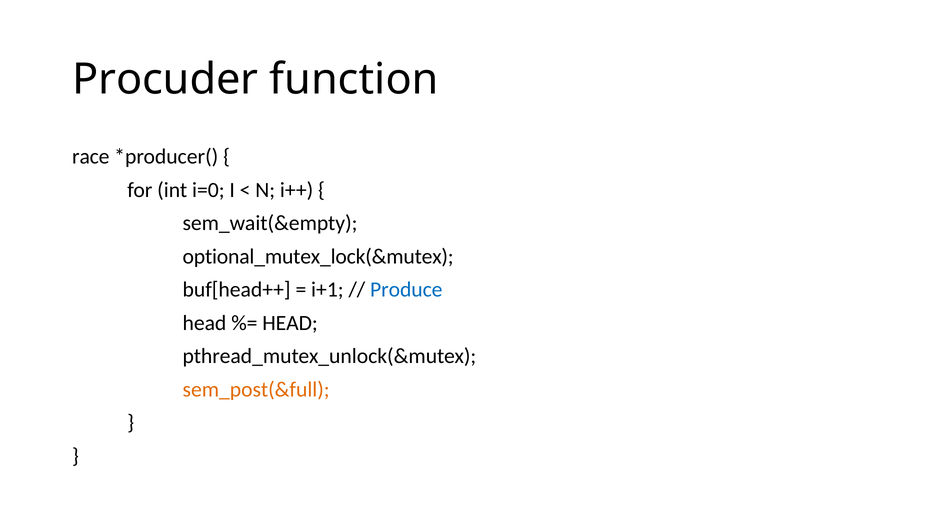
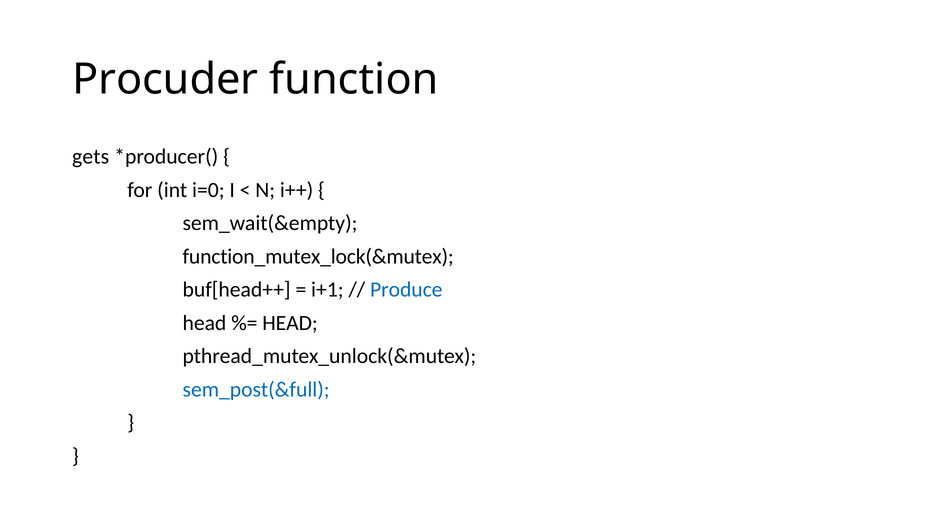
race: race -> gets
optional_mutex_lock(&mutex: optional_mutex_lock(&mutex -> function_mutex_lock(&mutex
sem_post(&full colour: orange -> blue
